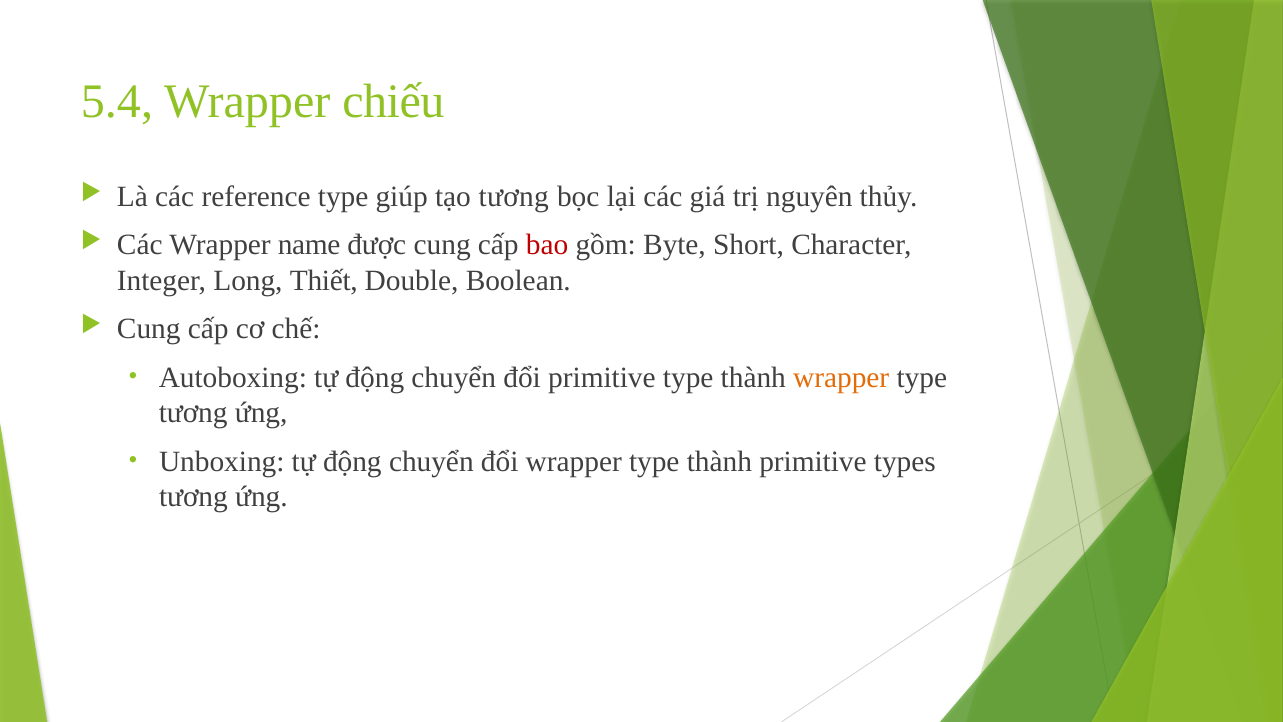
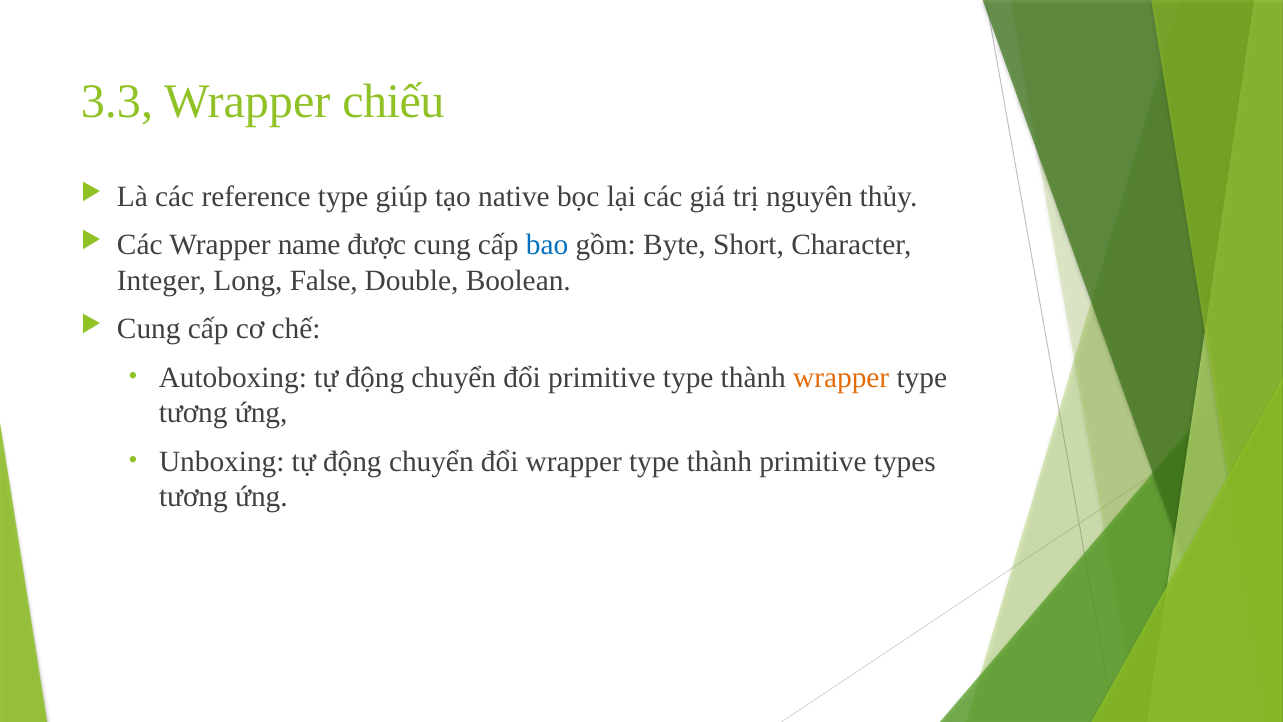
5.4: 5.4 -> 3.3
tạo tương: tương -> native
bao colour: red -> blue
Thiết: Thiết -> False
